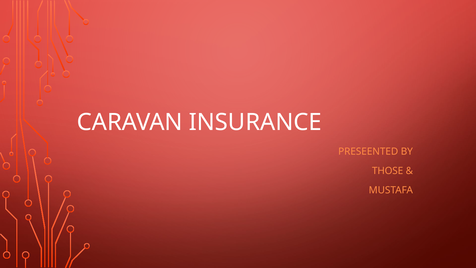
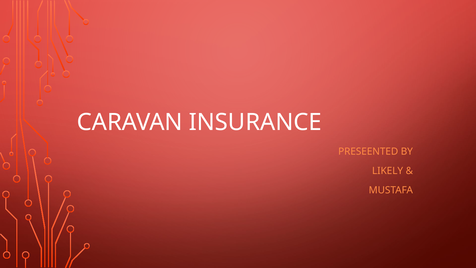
THOSE: THOSE -> LIKELY
